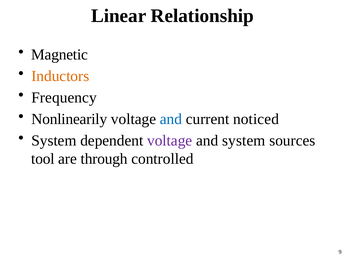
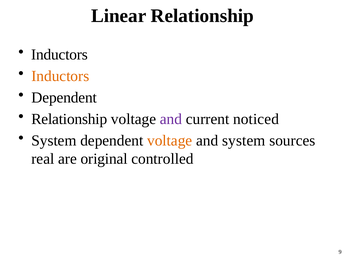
Magnetic at (60, 54): Magnetic -> Inductors
Frequency at (64, 97): Frequency -> Dependent
Nonlinearily at (69, 119): Nonlinearily -> Relationship
and at (171, 119) colour: blue -> purple
voltage at (170, 140) colour: purple -> orange
tool: tool -> real
through: through -> original
